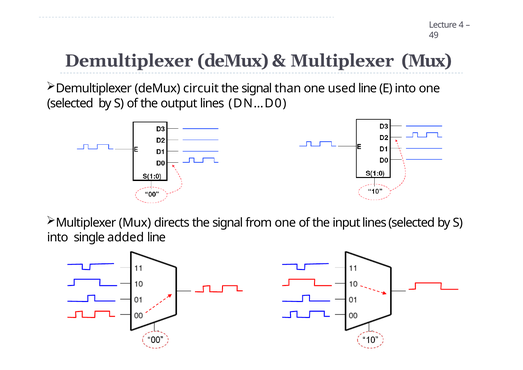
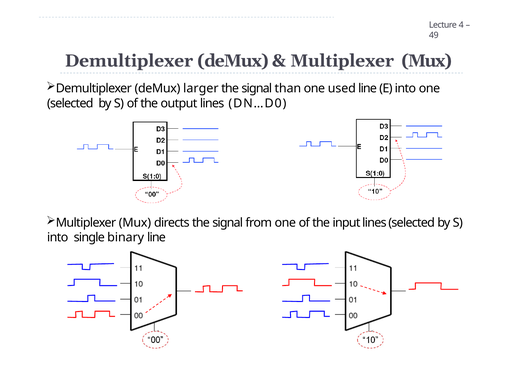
circuit: circuit -> larger
added: added -> binary
